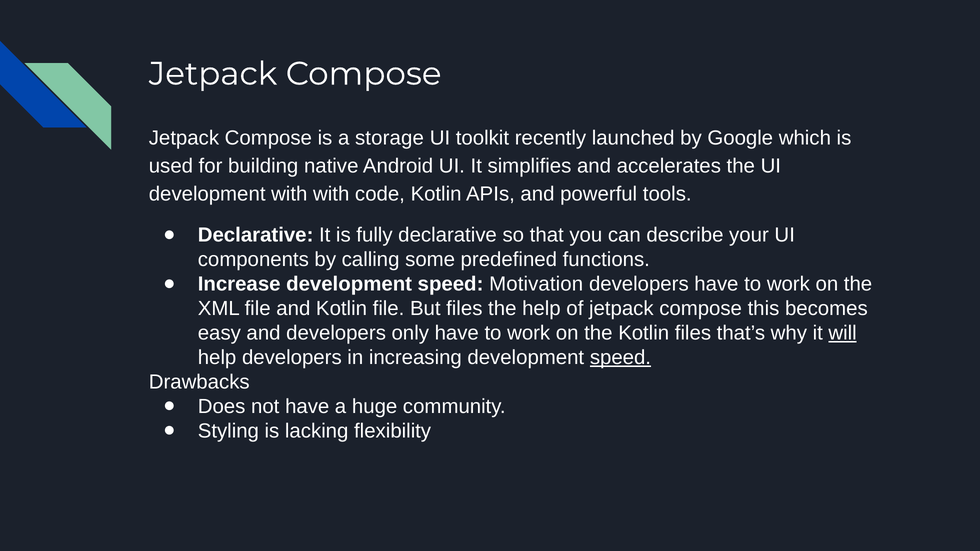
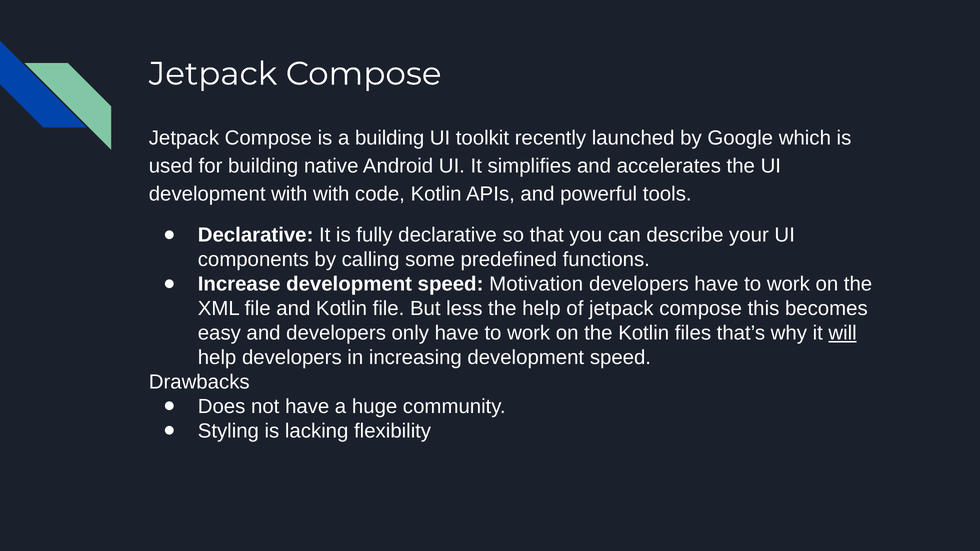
a storage: storage -> building
But files: files -> less
speed at (620, 358) underline: present -> none
